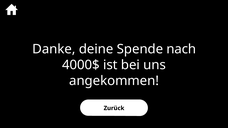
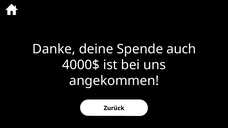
nach: nach -> auch
